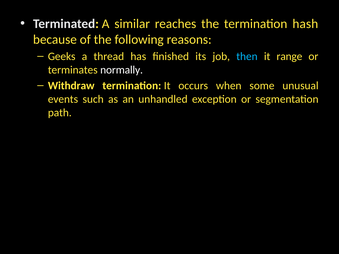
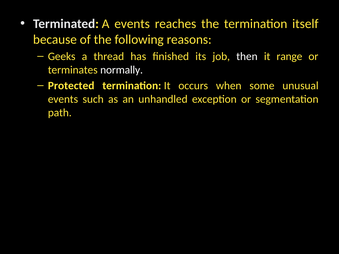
A similar: similar -> events
hash: hash -> itself
then colour: light blue -> white
Withdraw: Withdraw -> Protected
